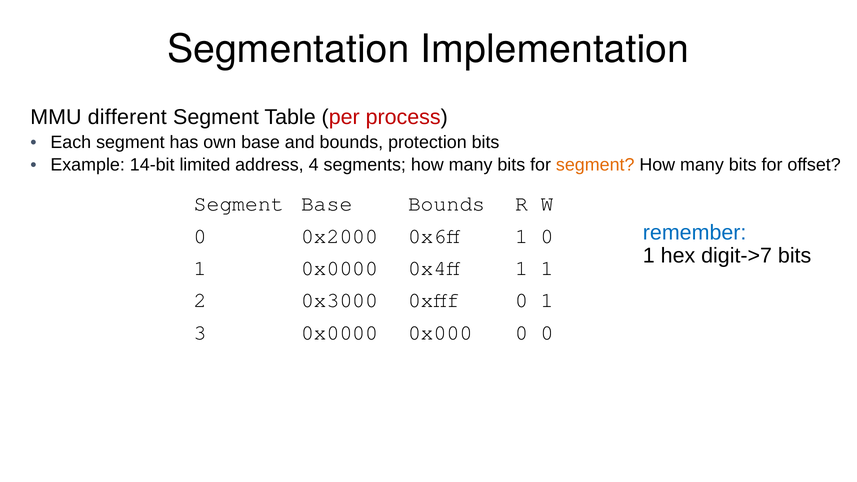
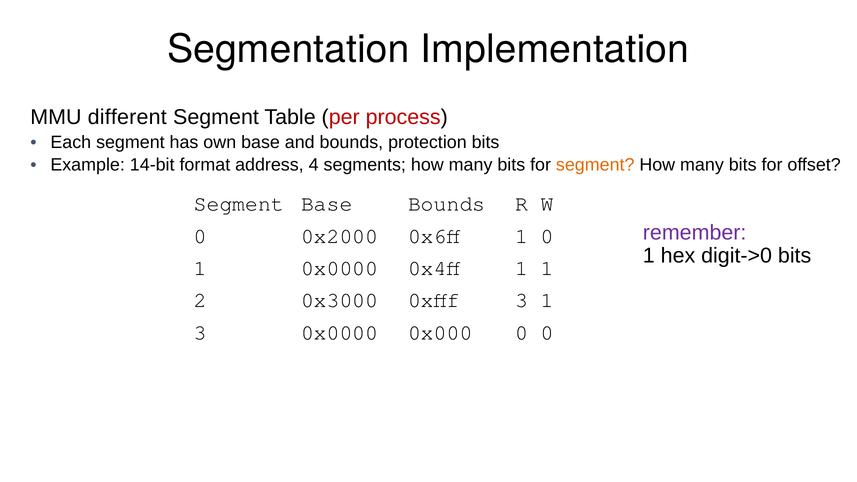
limited: limited -> format
remember colour: blue -> purple
digit->7: digit->7 -> digit->0
0xfff 0: 0 -> 3
